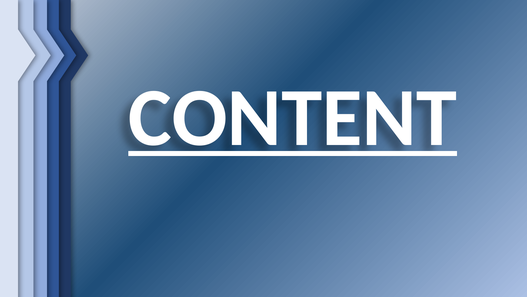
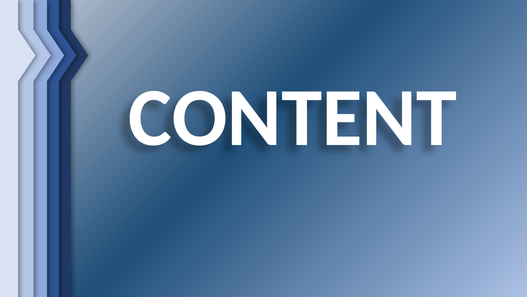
CONTENT underline: present -> none
